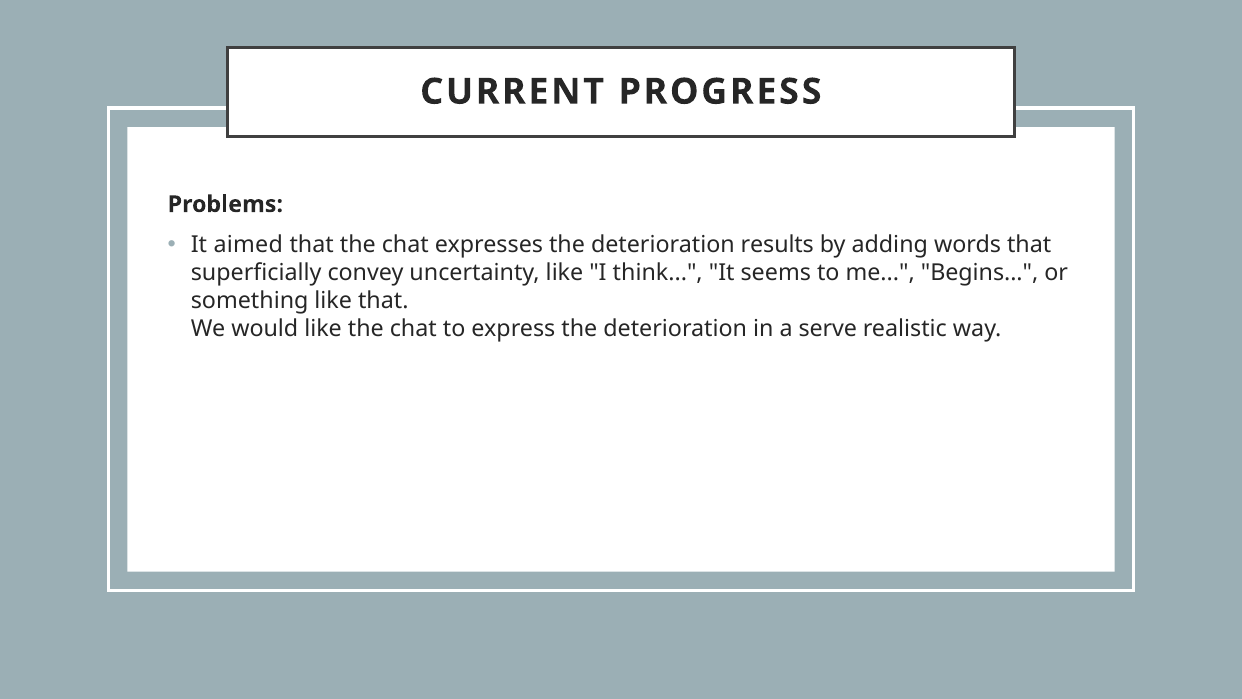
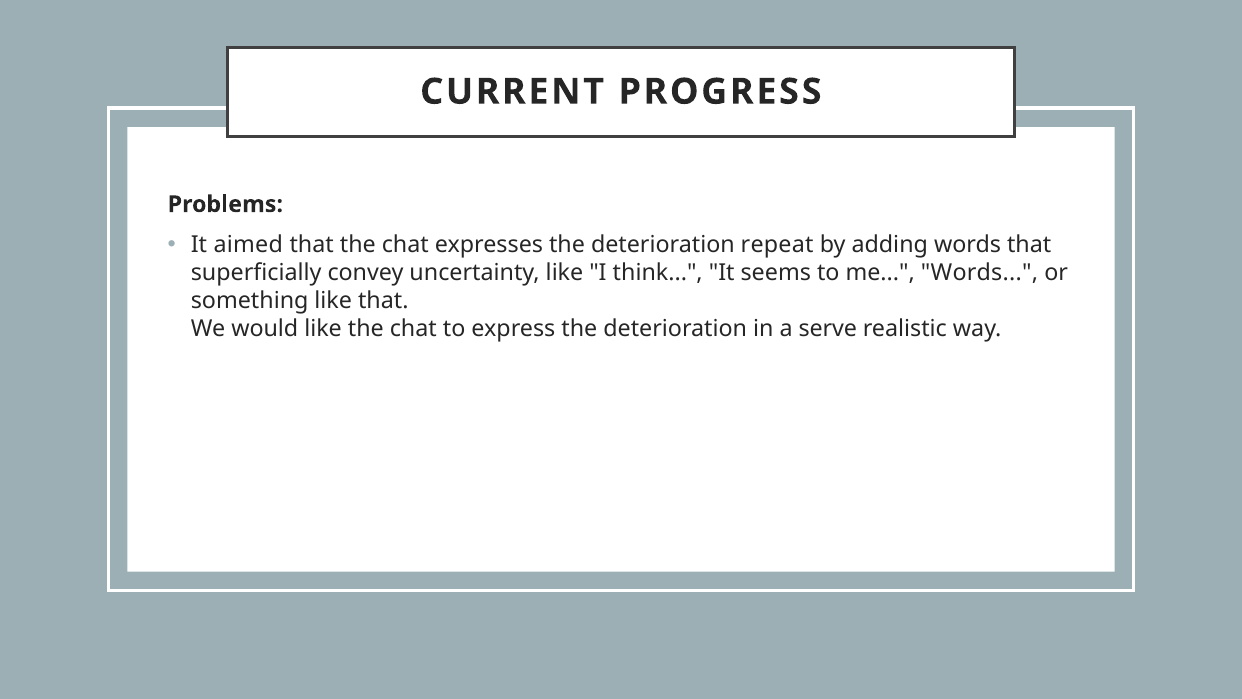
results: results -> repeat
me Begins: Begins -> Words
